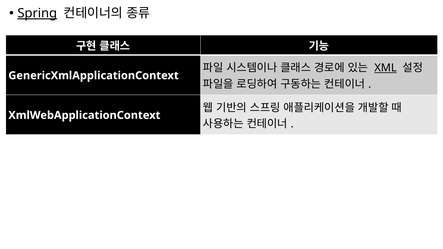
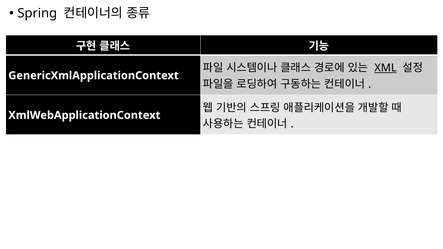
Spring underline: present -> none
